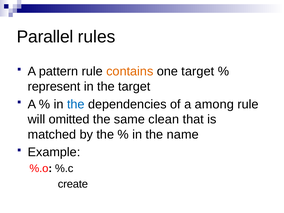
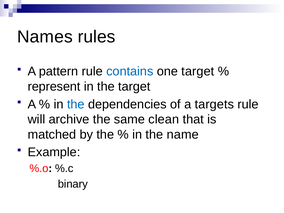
Parallel: Parallel -> Names
contains colour: orange -> blue
among: among -> targets
omitted: omitted -> archive
create: create -> binary
